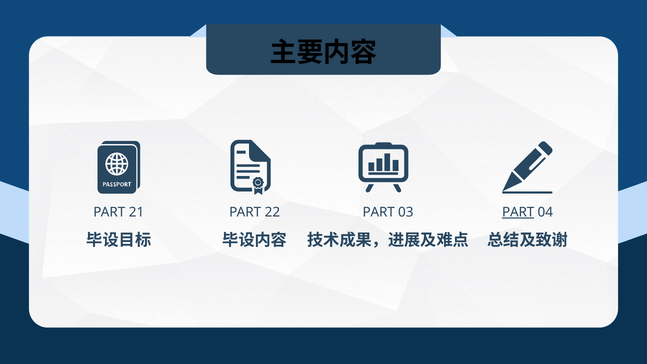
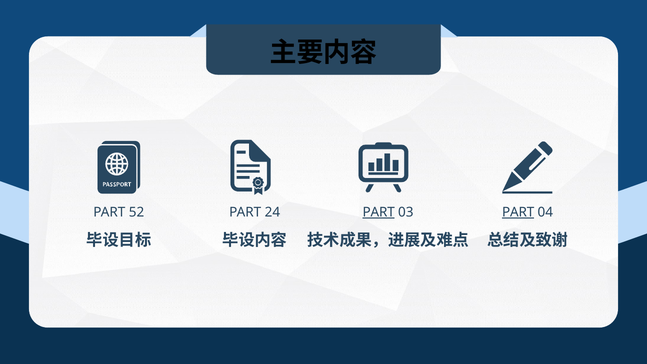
21: 21 -> 52
22: 22 -> 24
PART at (379, 212) underline: none -> present
